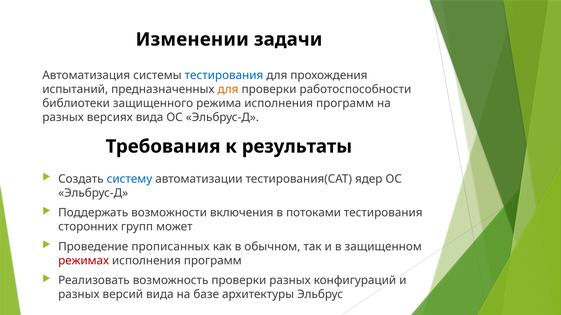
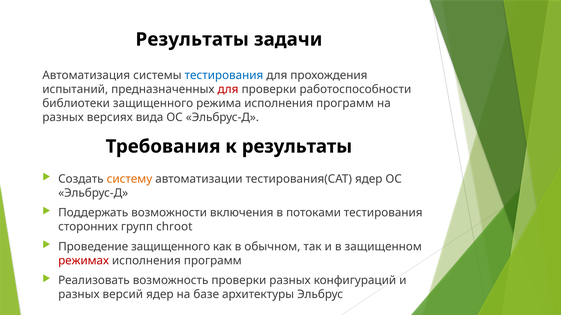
Изменении at (192, 39): Изменении -> Результаты
для at (228, 89) colour: orange -> red
систему colour: blue -> orange
может: может -> chroot
Проведение прописанных: прописанных -> защищенного
версий вида: вида -> ядер
